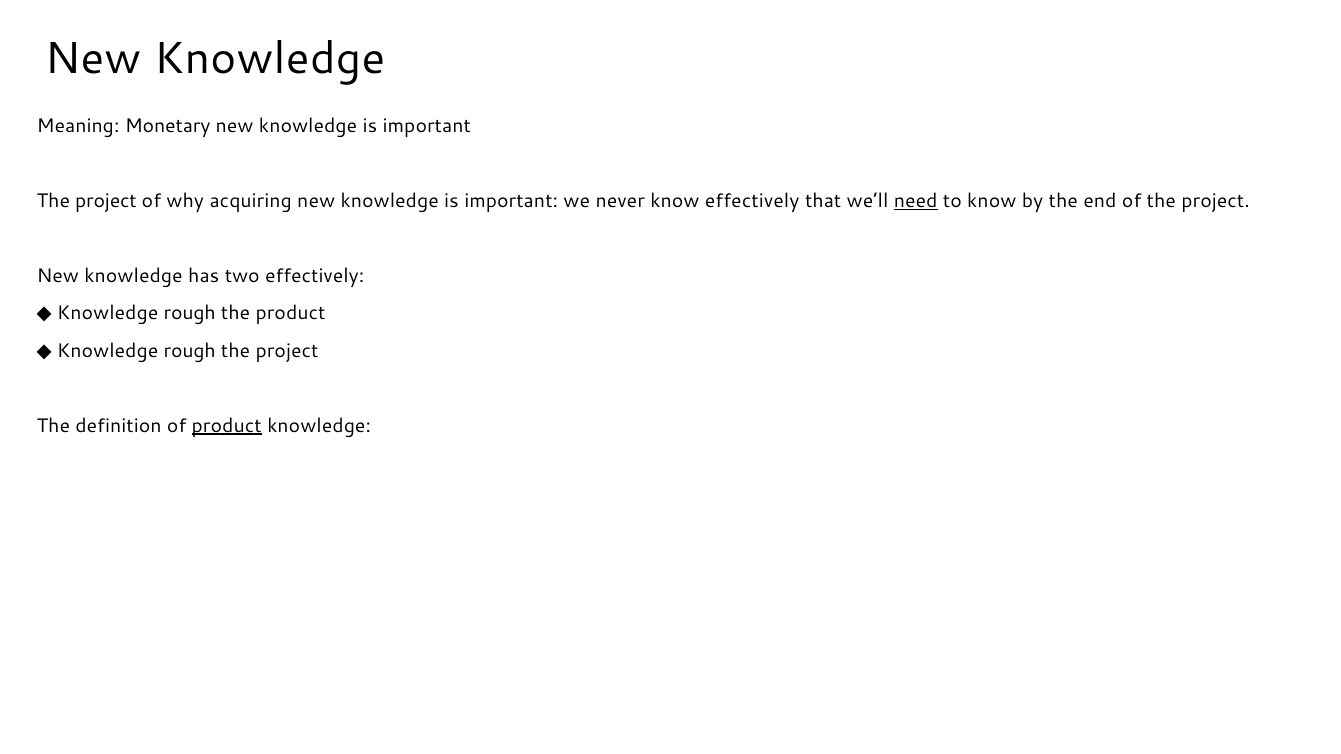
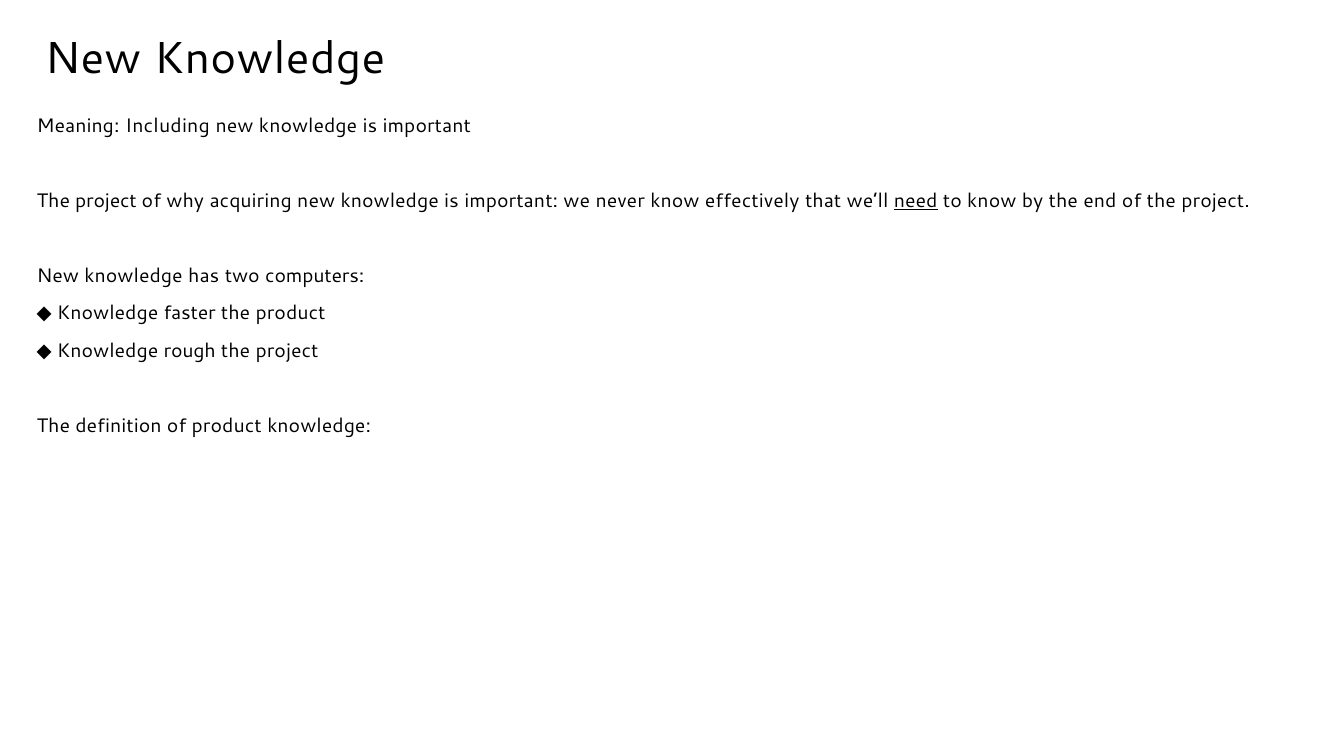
Monetary: Monetary -> Including
two effectively: effectively -> computers
rough at (190, 313): rough -> faster
product at (227, 426) underline: present -> none
